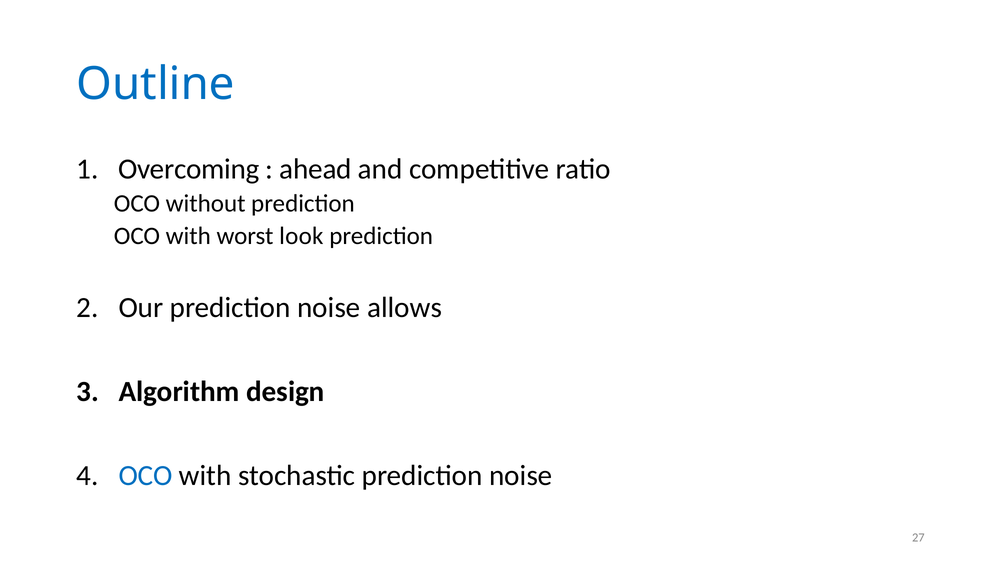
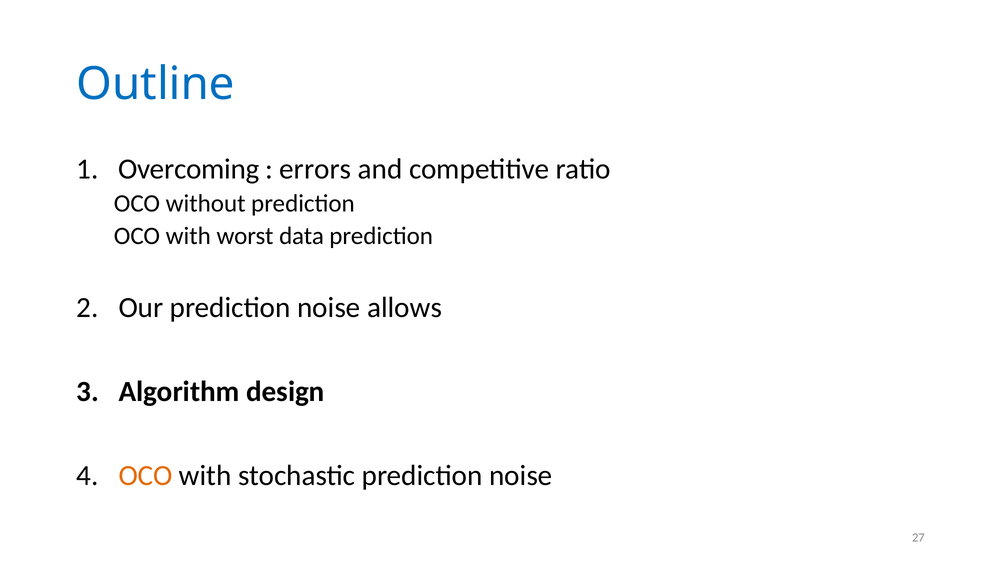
ahead: ahead -> errors
look: look -> data
OCO at (146, 476) colour: blue -> orange
